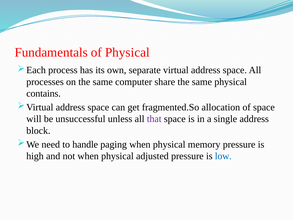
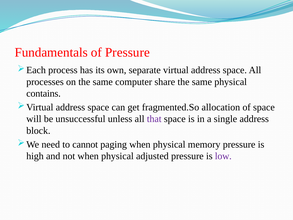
of Physical: Physical -> Pressure
handle: handle -> cannot
low colour: blue -> purple
